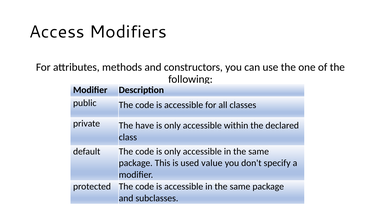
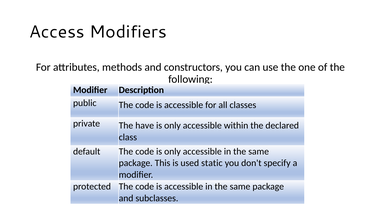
value: value -> static
